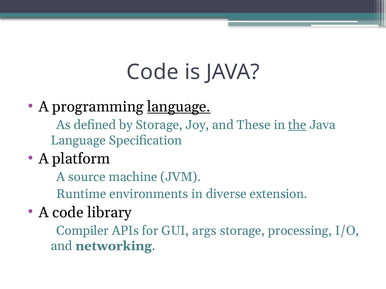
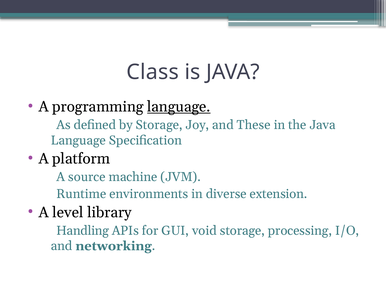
Code at (153, 72): Code -> Class
the underline: present -> none
A code: code -> level
Compiler: Compiler -> Handling
args: args -> void
